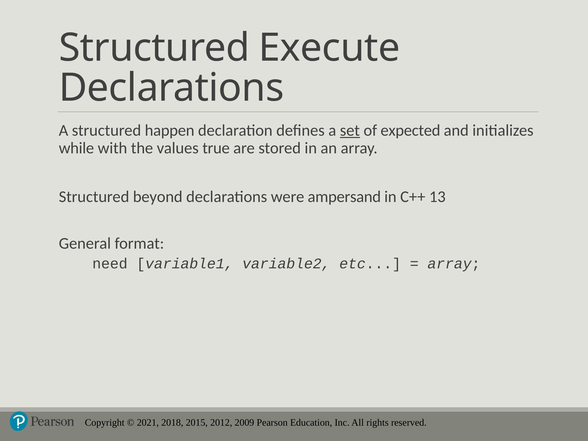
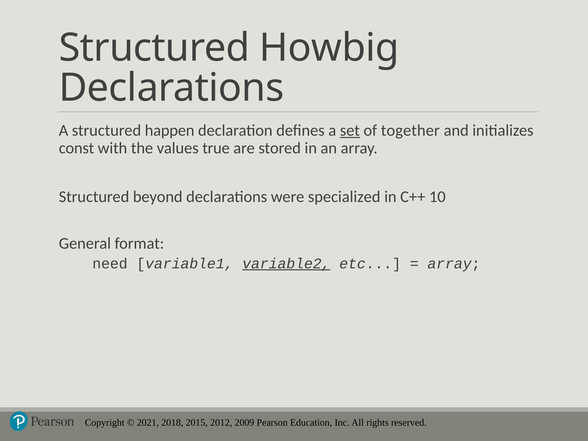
Execute: Execute -> Howbig
expected: expected -> together
while: while -> const
ampersand: ampersand -> specialized
13: 13 -> 10
variable2 underline: none -> present
